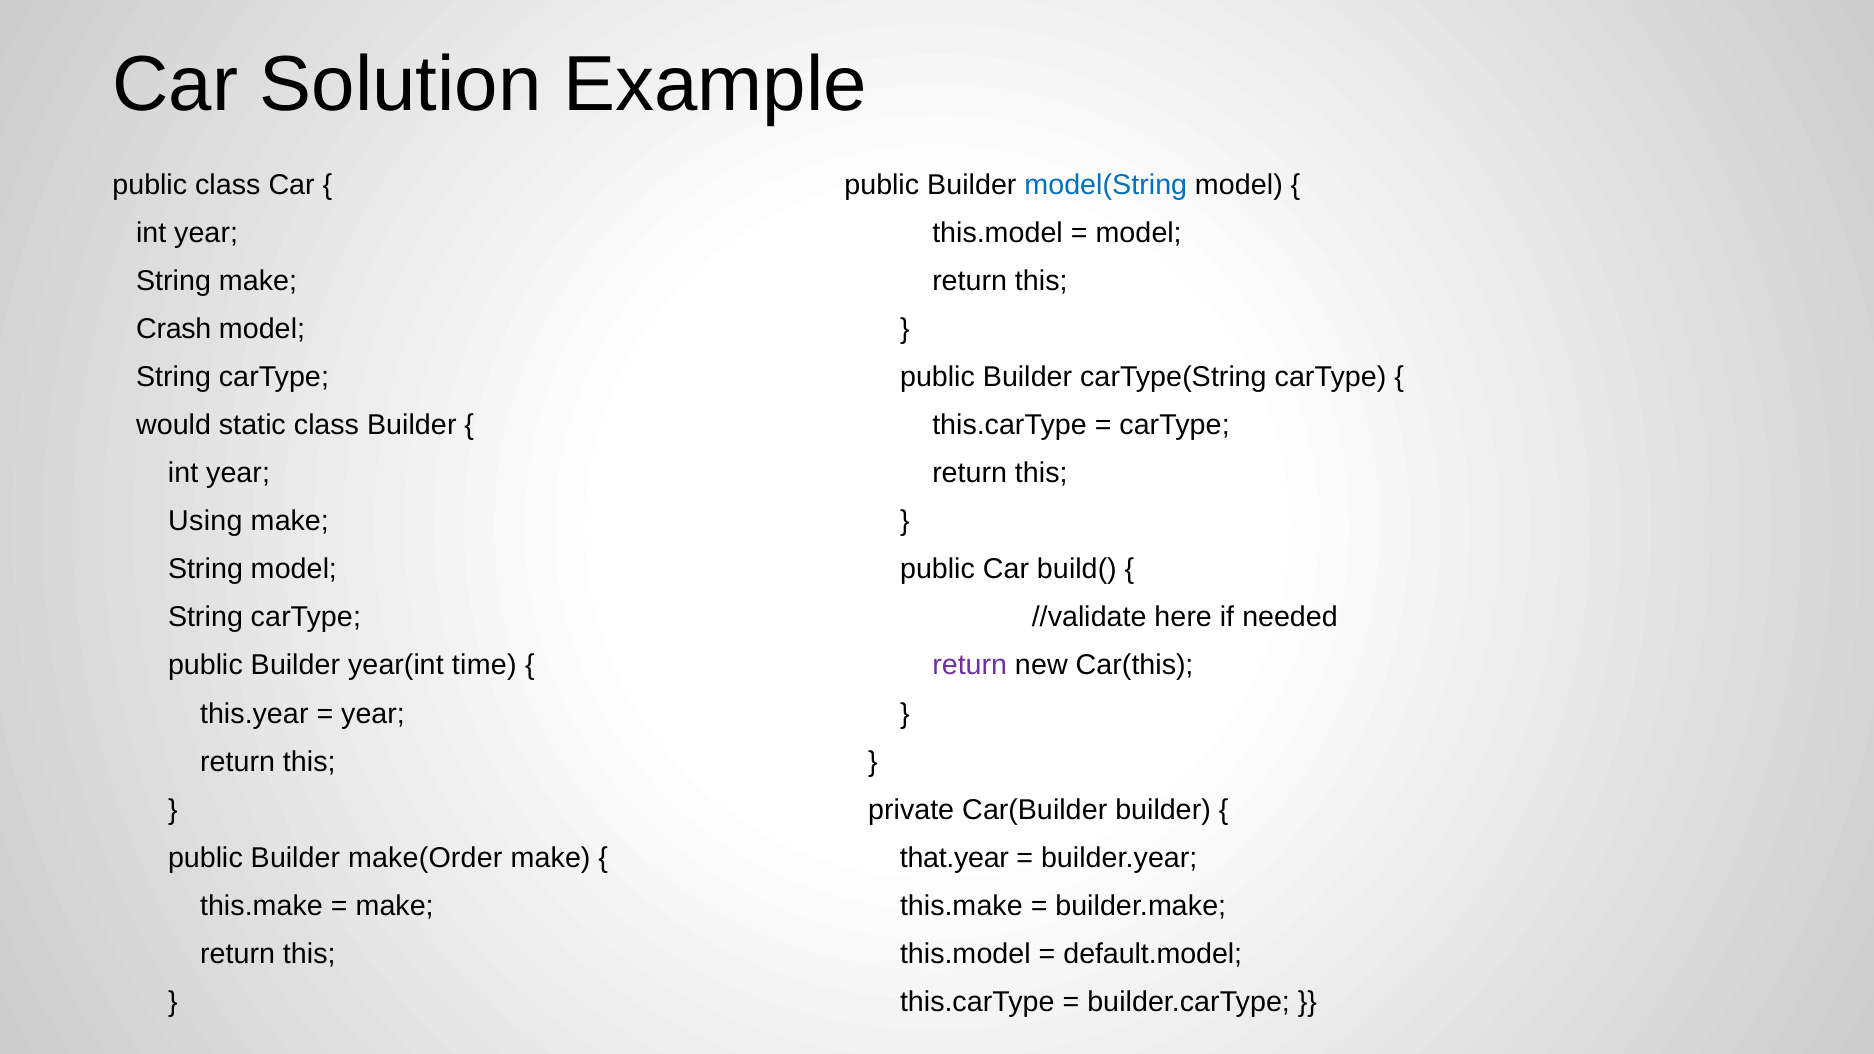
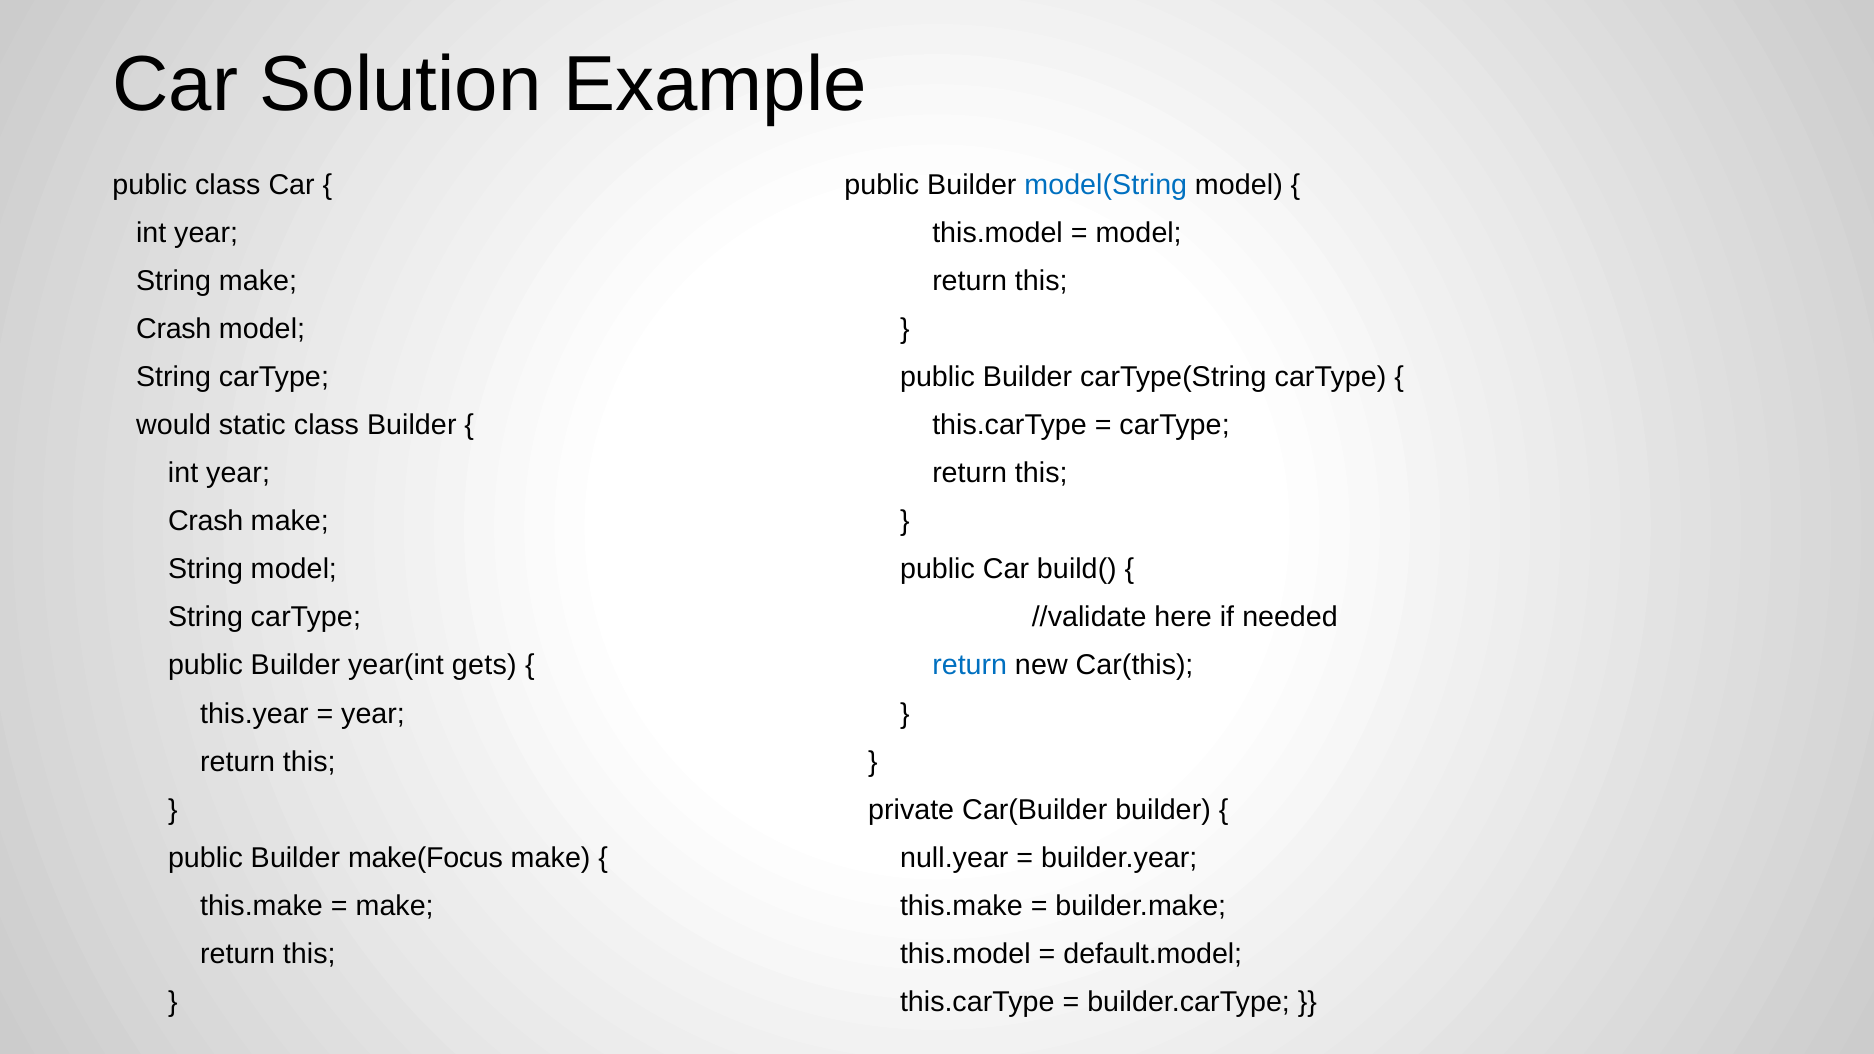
Using at (205, 521): Using -> Crash
time: time -> gets
return at (970, 666) colour: purple -> blue
make(Order: make(Order -> make(Focus
that.year: that.year -> null.year
